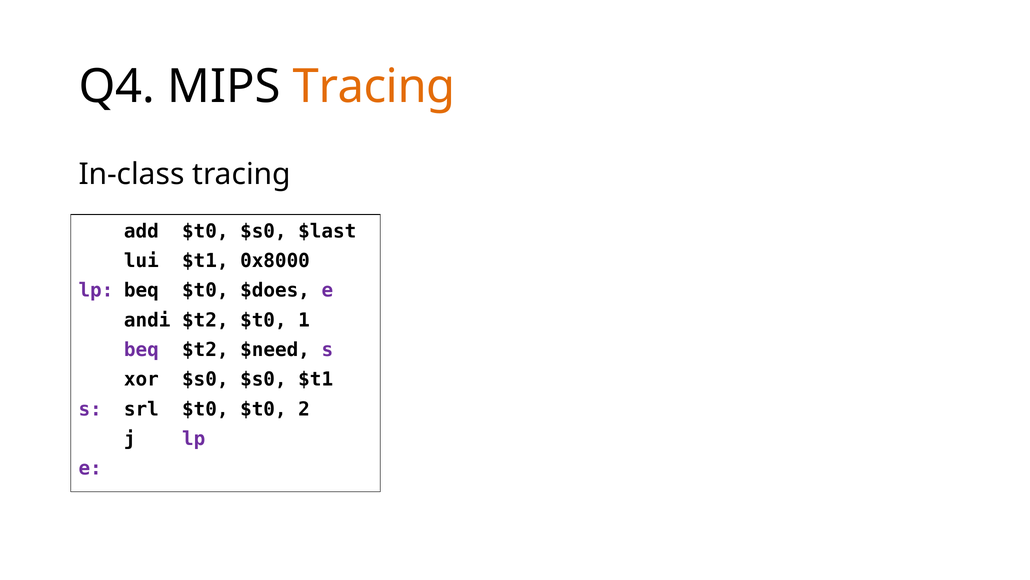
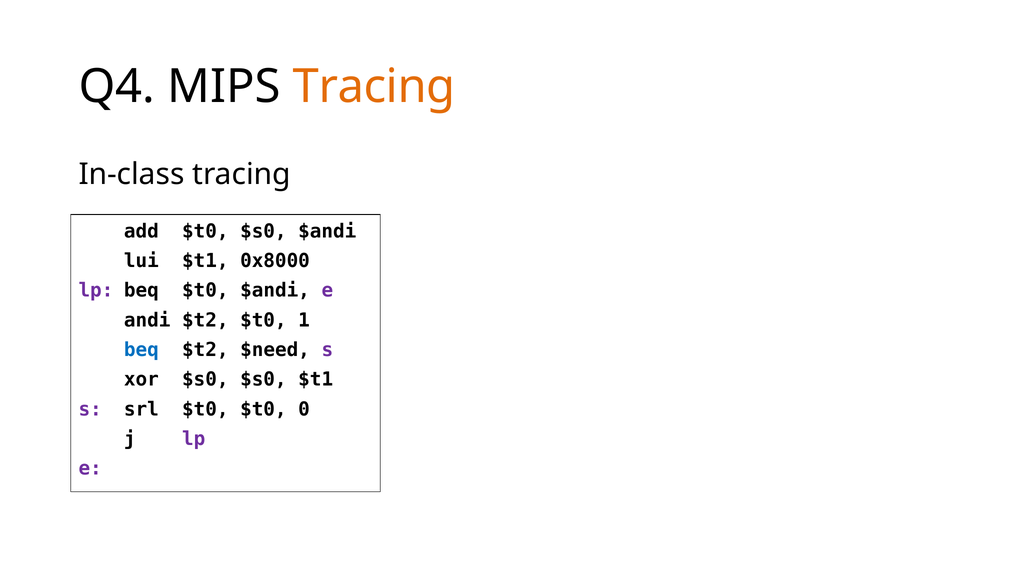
$s0 $last: $last -> $andi
$t0 $does: $does -> $andi
beq at (141, 349) colour: purple -> blue
2: 2 -> 0
